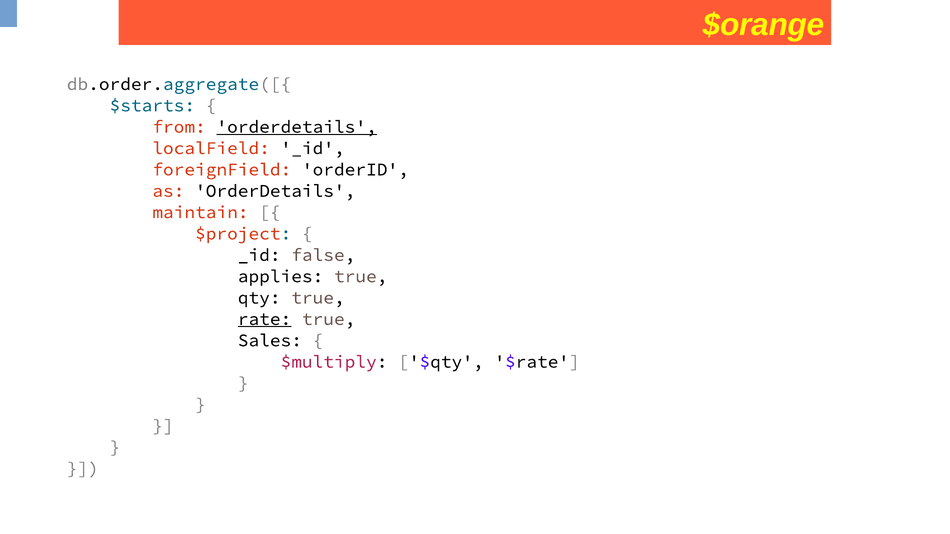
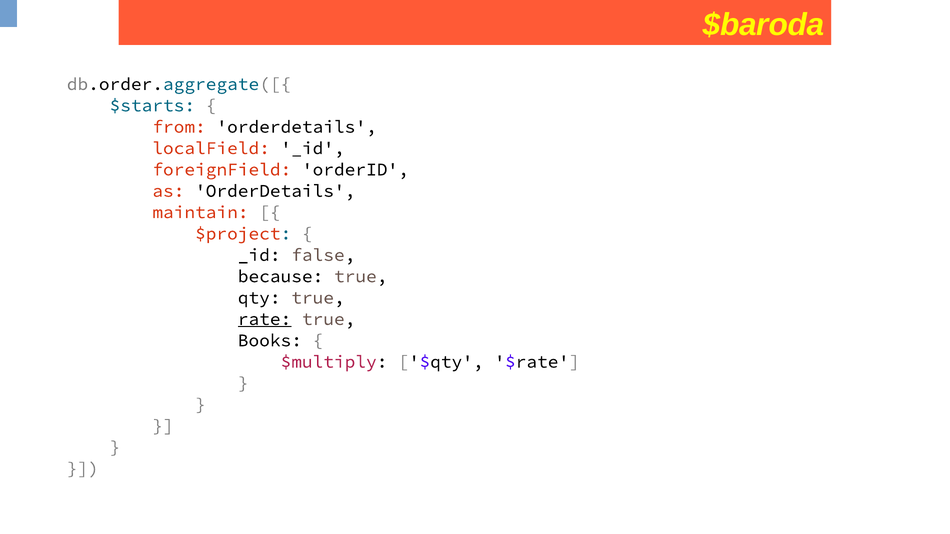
$orange: $orange -> $baroda
orderdetails at (297, 127) underline: present -> none
applies: applies -> because
Sales: Sales -> Books
